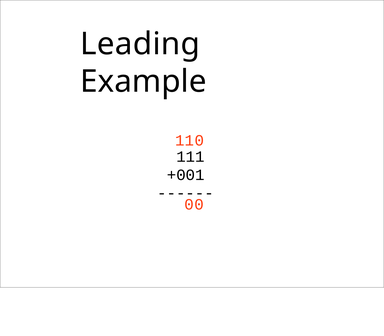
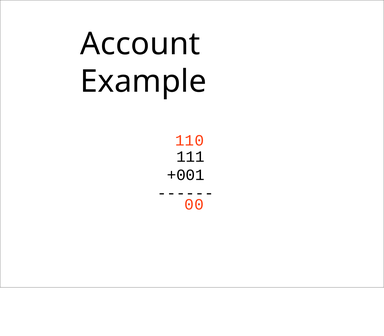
Leading: Leading -> Account
